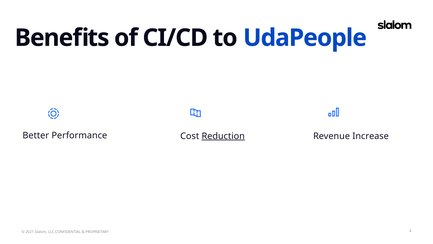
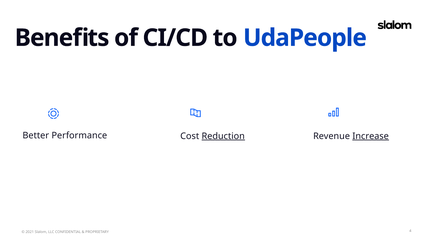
Increase underline: none -> present
